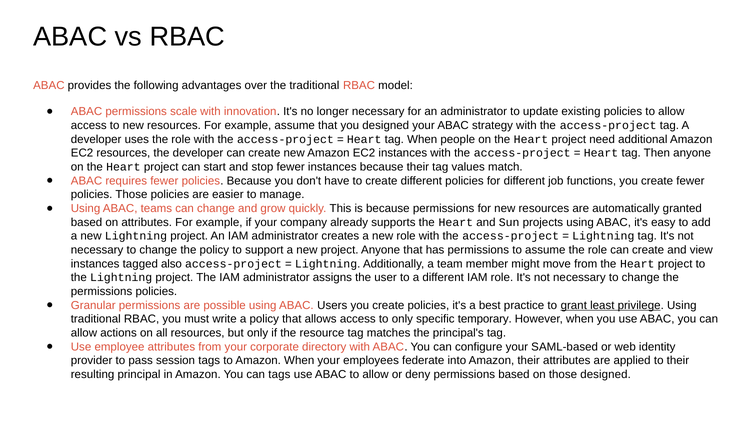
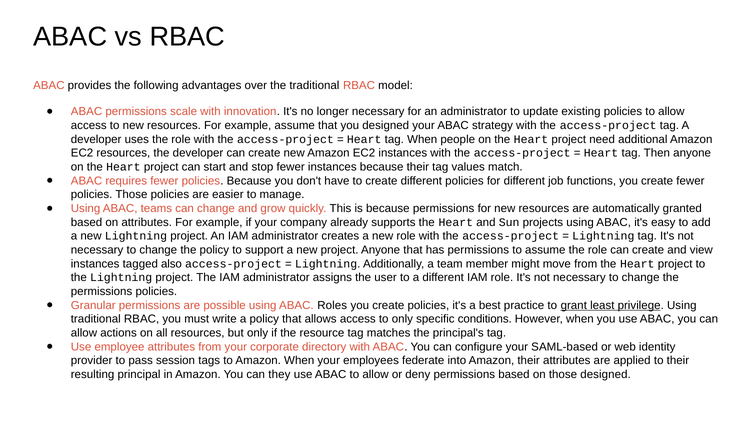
Users: Users -> Roles
temporary: temporary -> conditions
can tags: tags -> they
